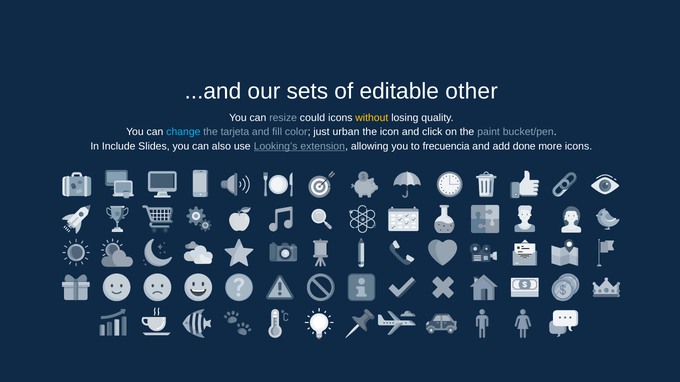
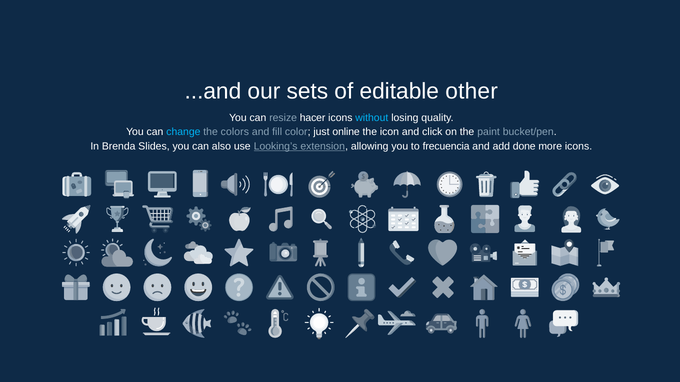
could: could -> hacer
without colour: yellow -> light blue
tarjeta: tarjeta -> colors
urban: urban -> online
Include: Include -> Brenda
